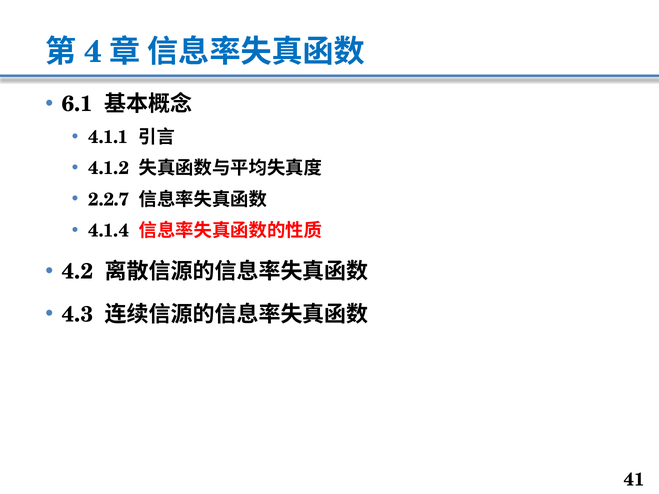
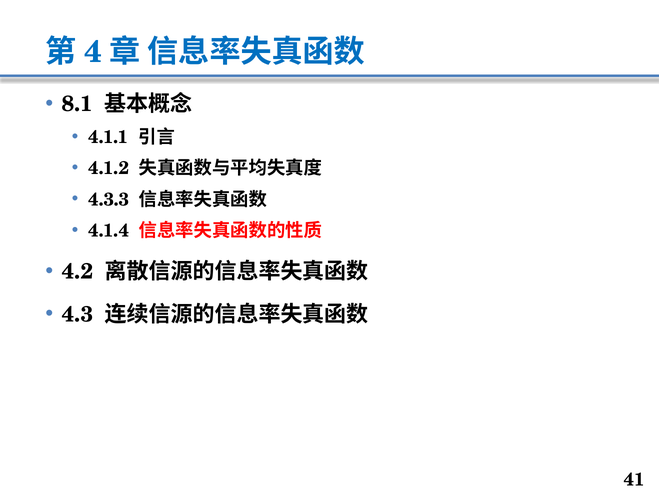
6.1: 6.1 -> 8.1
2.2.7: 2.2.7 -> 4.3.3
